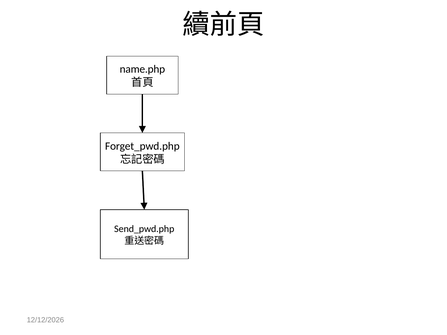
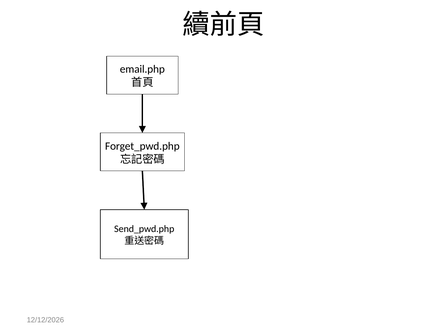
name.php: name.php -> email.php
